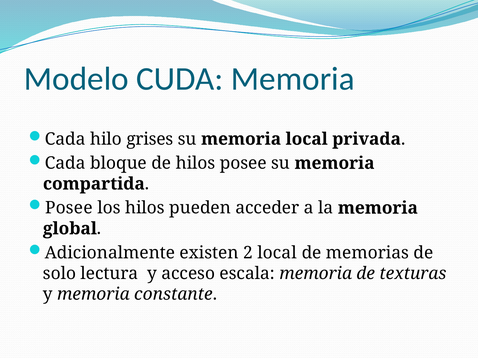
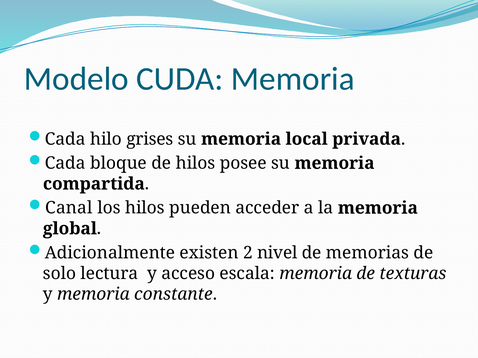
Posee at (69, 208): Posee -> Canal
2 local: local -> nivel
